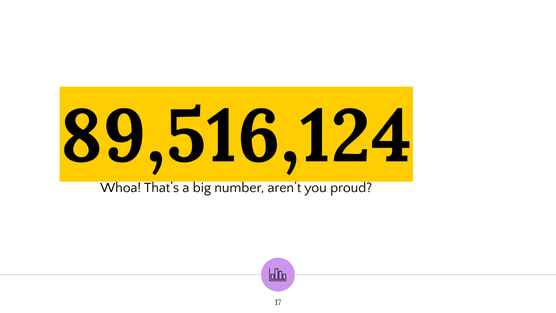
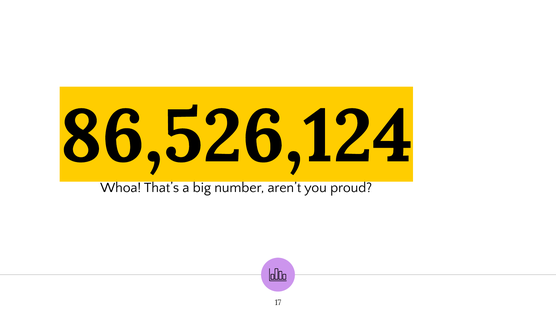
89,516,124: 89,516,124 -> 86,526,124
